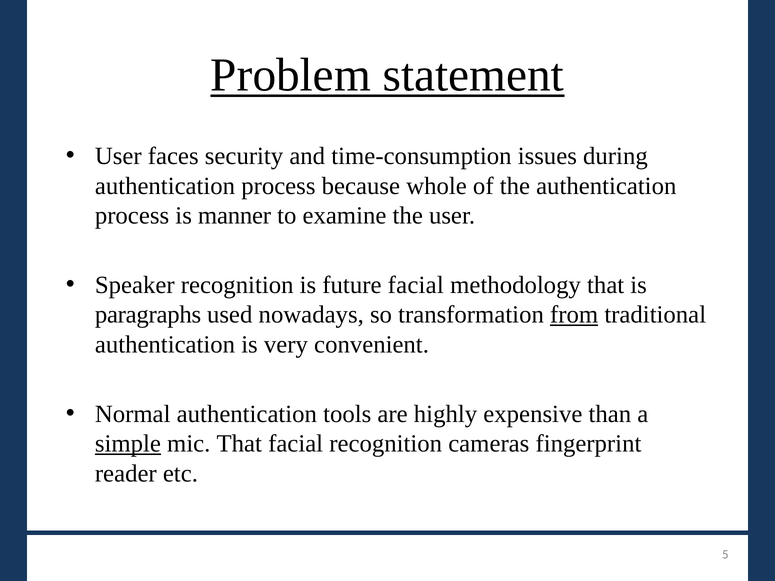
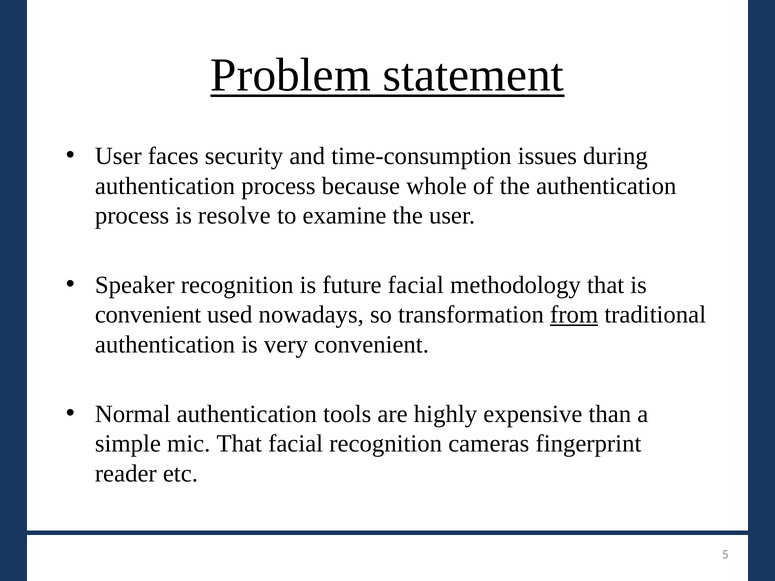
manner: manner -> resolve
paragraphs at (148, 315): paragraphs -> convenient
simple underline: present -> none
